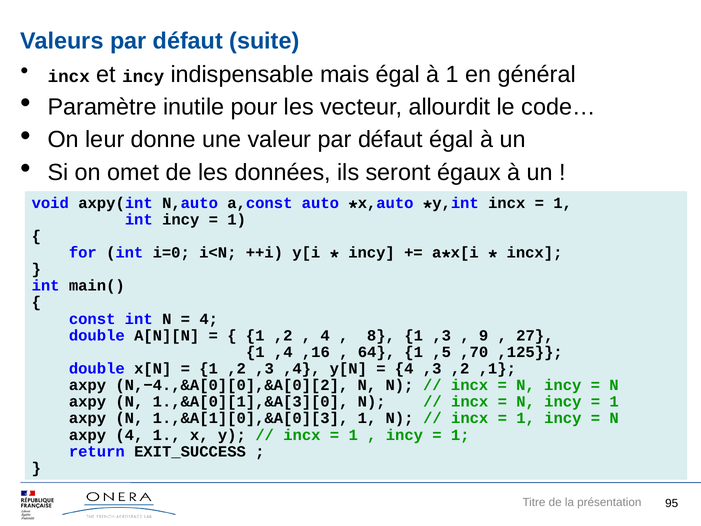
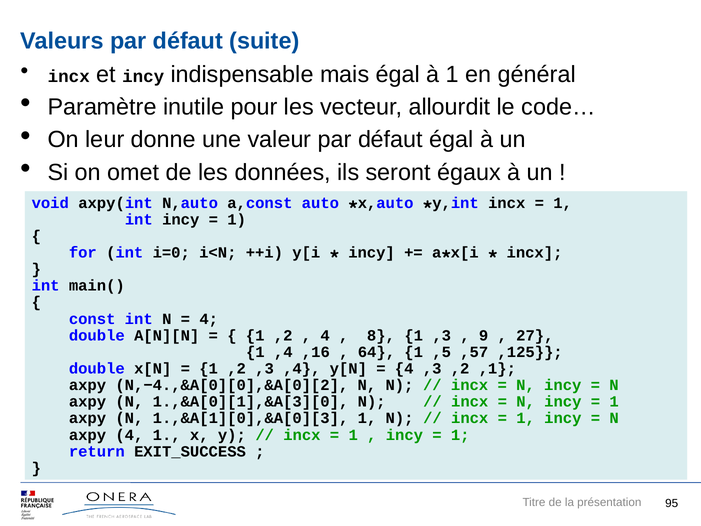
,70: ,70 -> ,57
